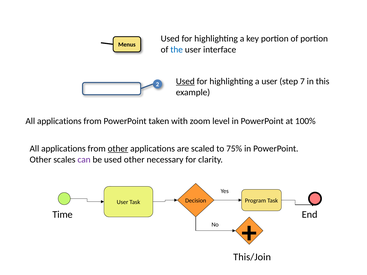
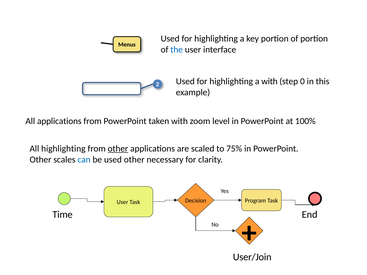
Used at (185, 81) underline: present -> none
a user: user -> with
7: 7 -> 0
applications at (63, 149): applications -> highlighting
can colour: purple -> blue
This/Join: This/Join -> User/Join
